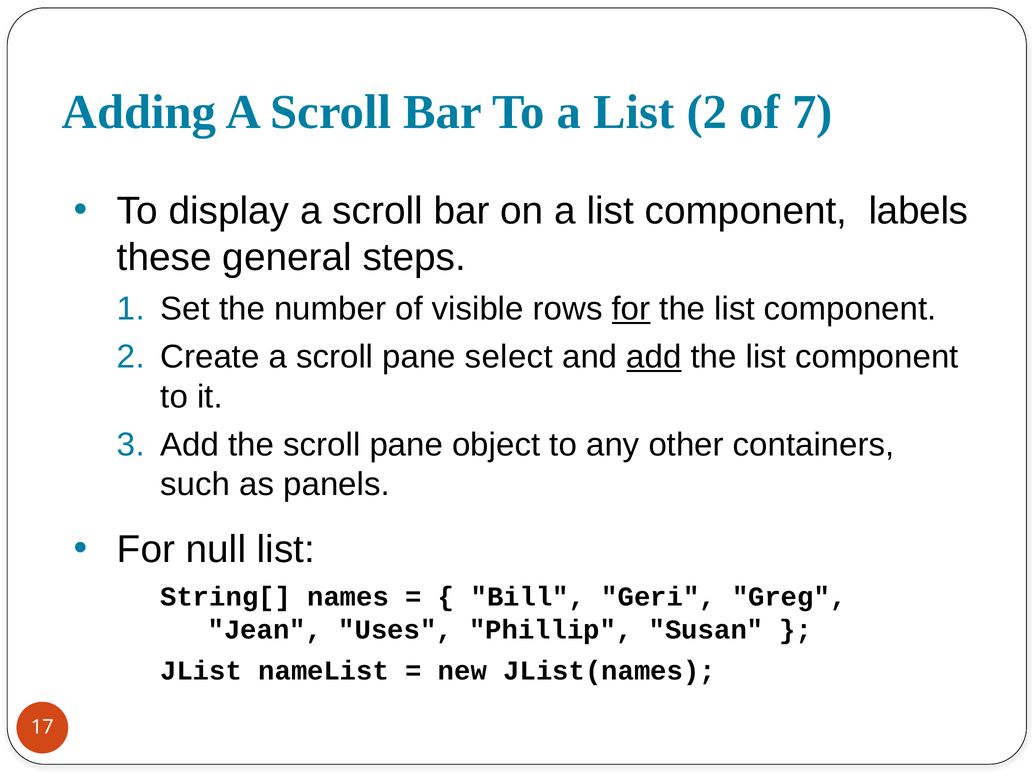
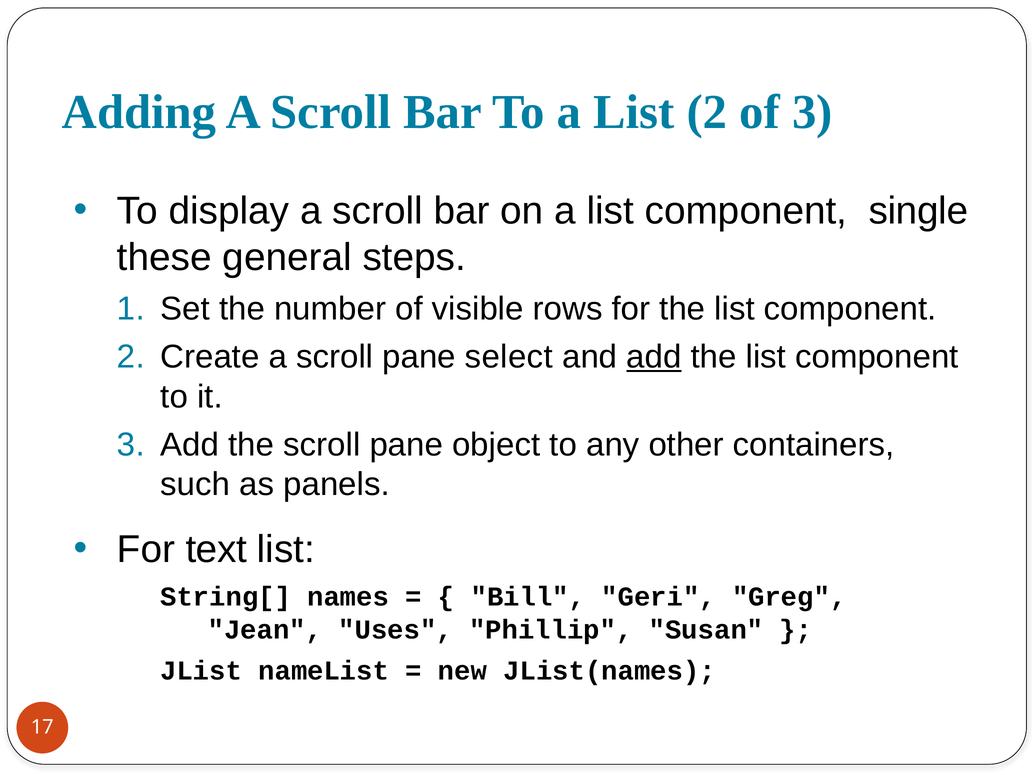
of 7: 7 -> 3
labels: labels -> single
for at (631, 309) underline: present -> none
null: null -> text
